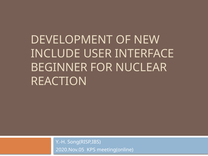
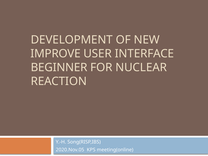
INCLUDE: INCLUDE -> IMPROVE
